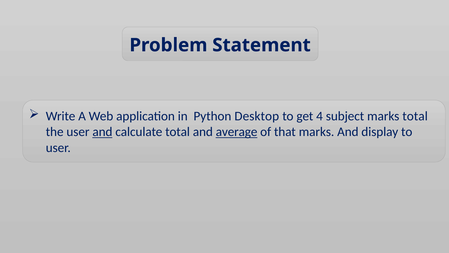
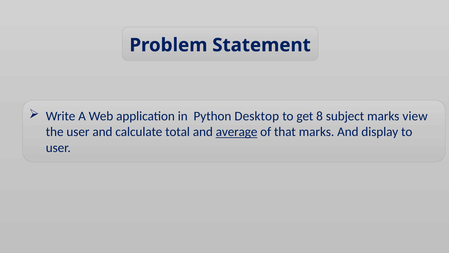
4: 4 -> 8
marks total: total -> view
and at (102, 132) underline: present -> none
